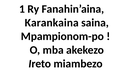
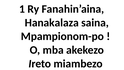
Karankaina: Karankaina -> Hanakalaza
